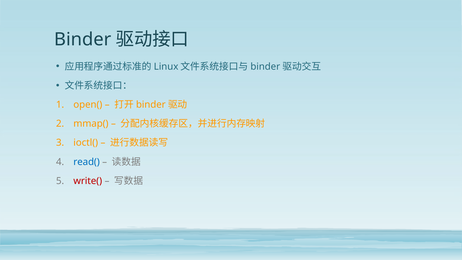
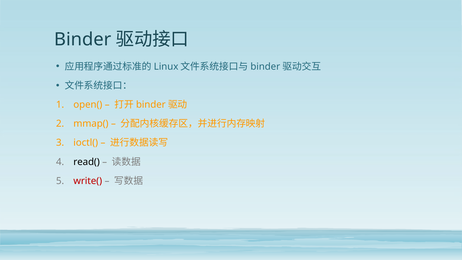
read( colour: blue -> black
